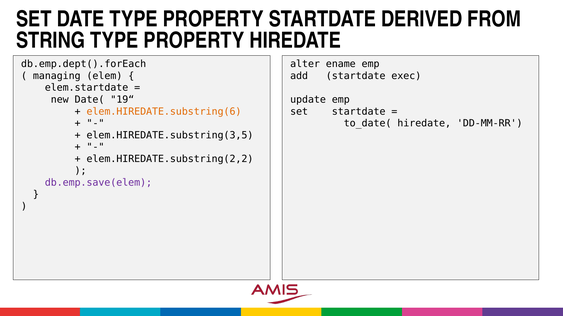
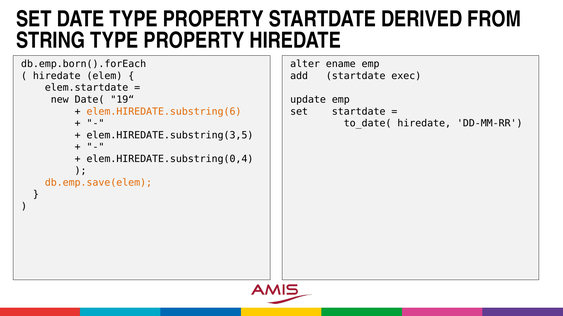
db.emp.dept().forEach: db.emp.dept().forEach -> db.emp.born().forEach
managing at (57, 76): managing -> hiredate
elem.HIREDATE.substring(2,2: elem.HIREDATE.substring(2,2 -> elem.HIREDATE.substring(0,4
db.emp.save(elem colour: purple -> orange
